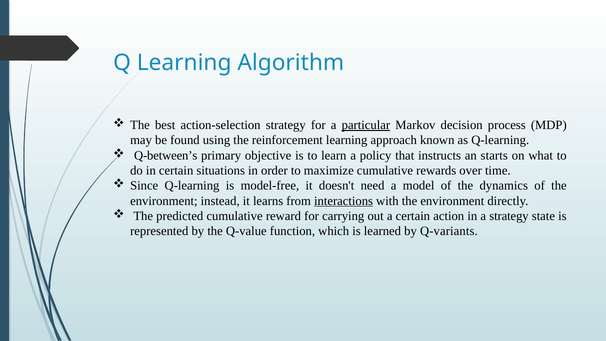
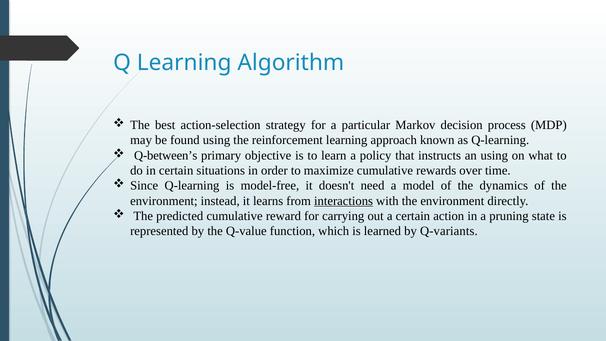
particular underline: present -> none
an starts: starts -> using
a strategy: strategy -> pruning
